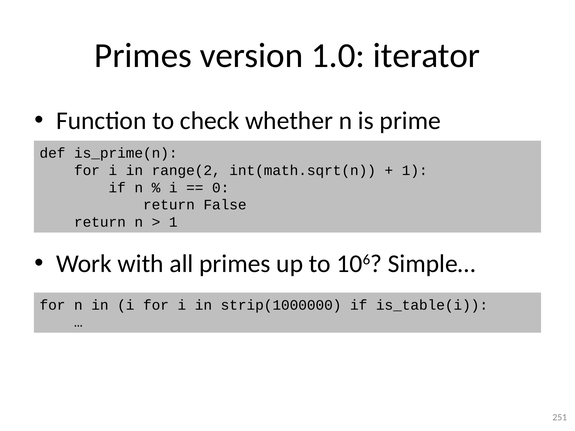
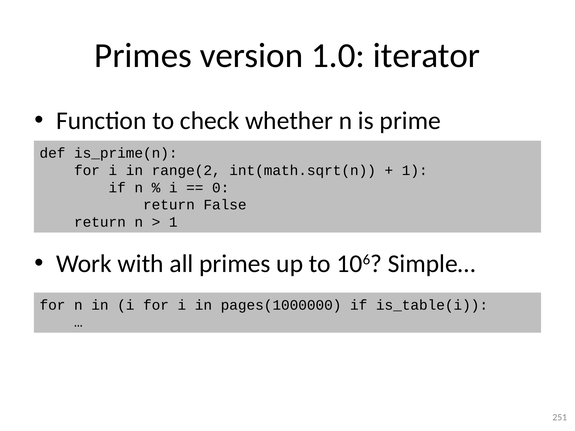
strip(1000000: strip(1000000 -> pages(1000000
